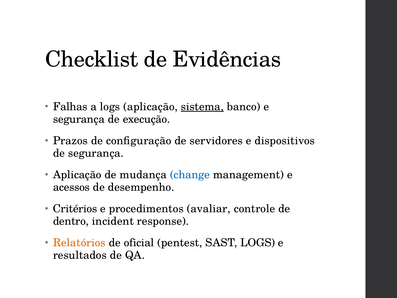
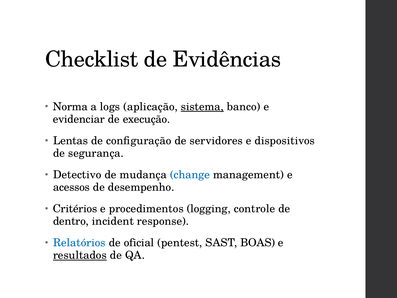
Falhas: Falhas -> Norma
segurança at (79, 119): segurança -> evidenciar
Prazos: Prazos -> Lentas
Aplicação at (77, 175): Aplicação -> Detectivo
avaliar: avaliar -> logging
Relatórios colour: orange -> blue
SAST LOGS: LOGS -> BOAS
resultados underline: none -> present
